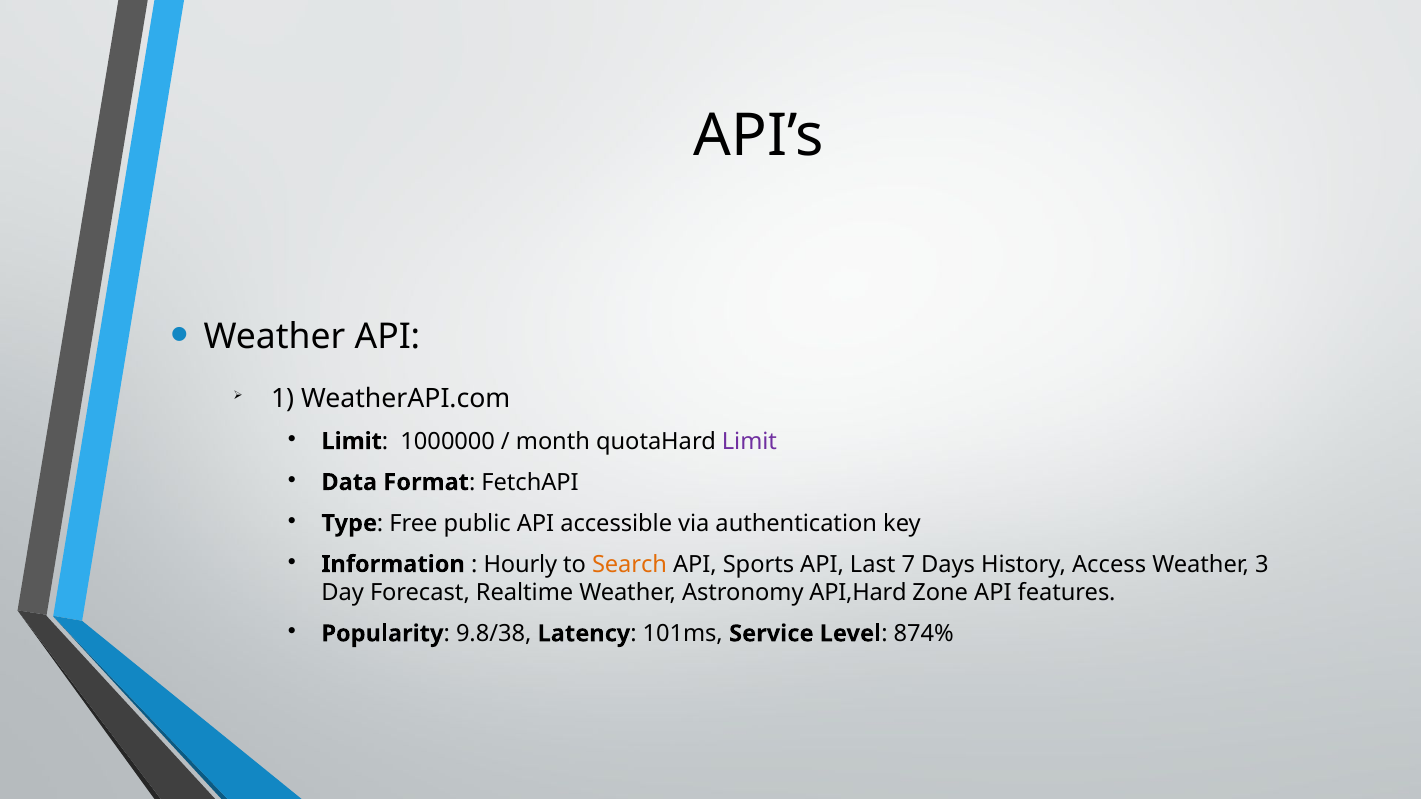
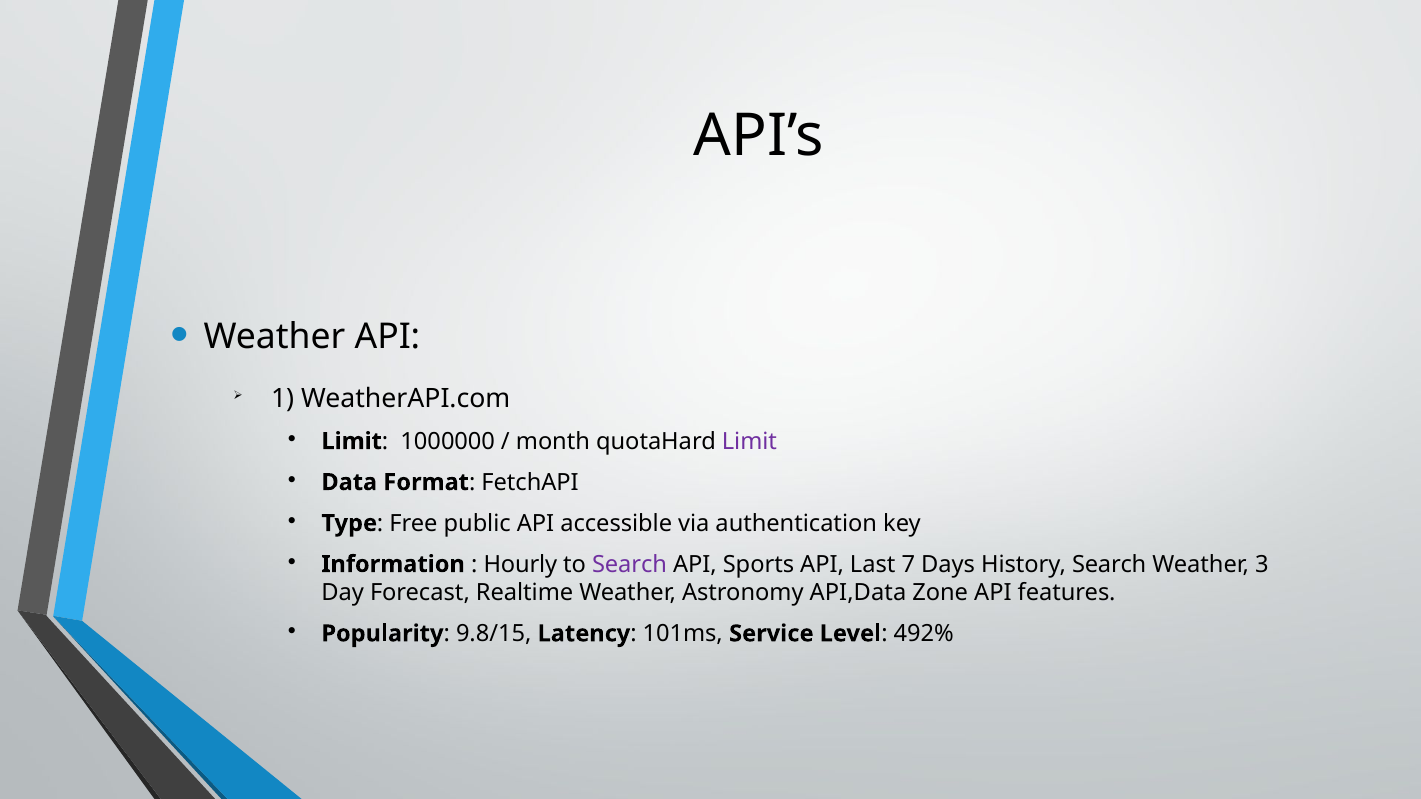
Search at (630, 564) colour: orange -> purple
History Access: Access -> Search
API,Hard: API,Hard -> API,Data
9.8/38: 9.8/38 -> 9.8/15
874%: 874% -> 492%
